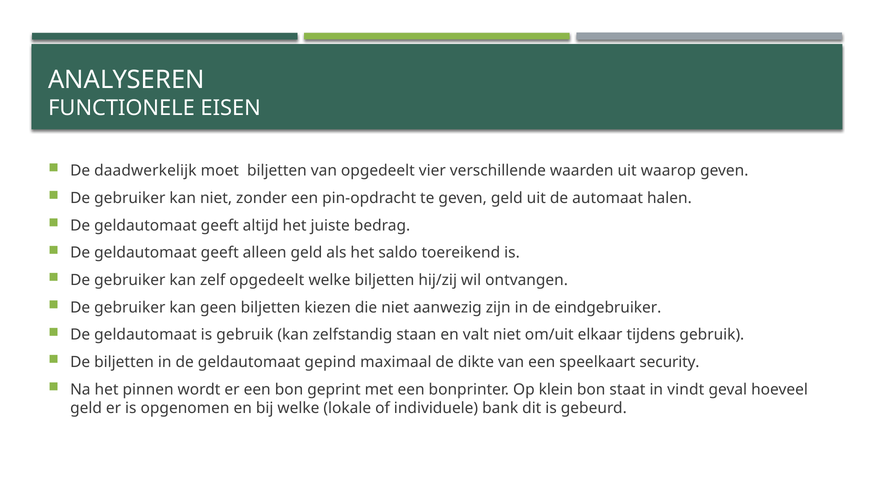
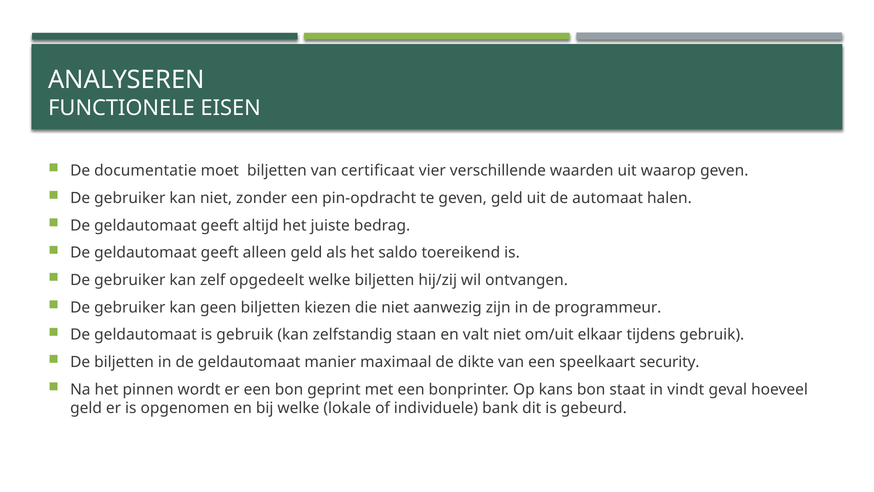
daadwerkelijk: daadwerkelijk -> documentatie
van opgedeelt: opgedeelt -> certificaat
eindgebruiker: eindgebruiker -> programmeur
gepind: gepind -> manier
klein: klein -> kans
